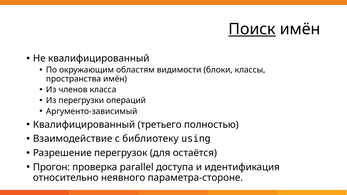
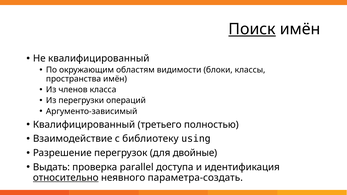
остаётся: остаётся -> двойные
Прогон: Прогон -> Выдать
относительно underline: none -> present
параметра-стороне: параметра-стороне -> параметра-создать
